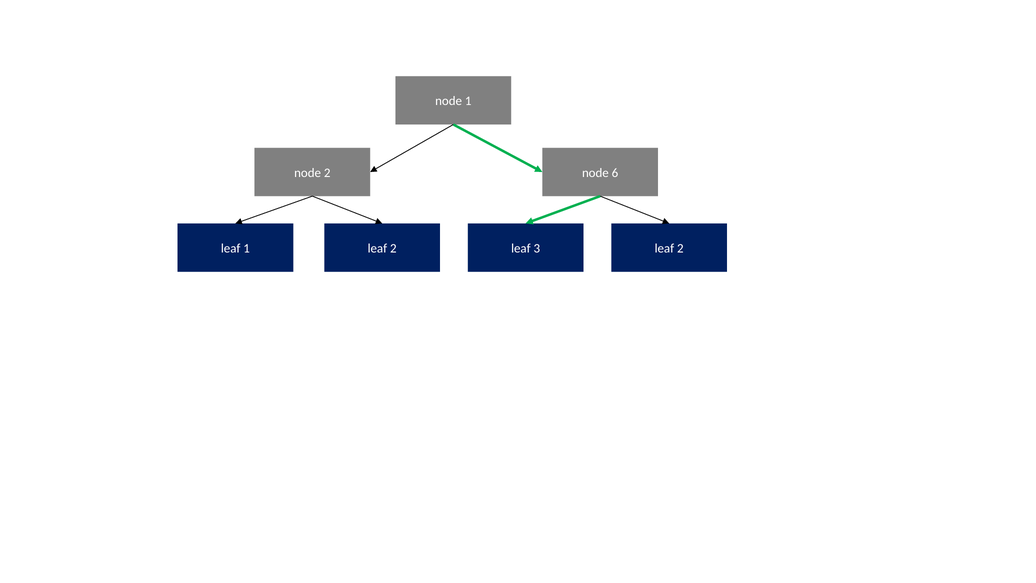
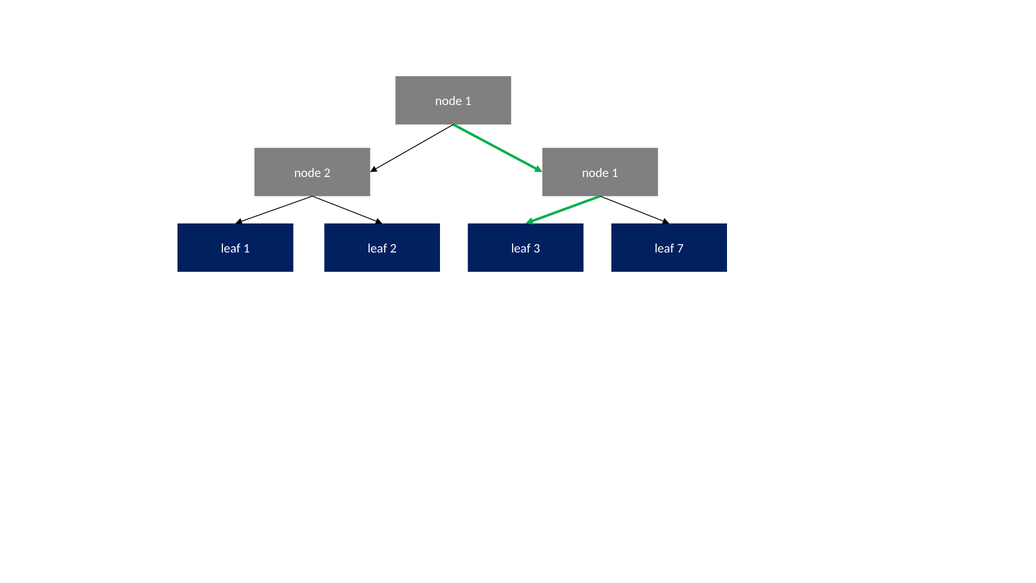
2 node 6: 6 -> 1
1 leaf 2: 2 -> 7
